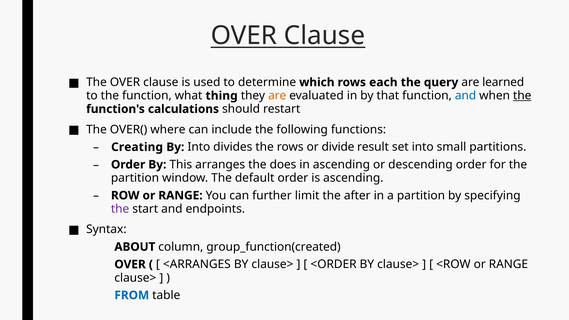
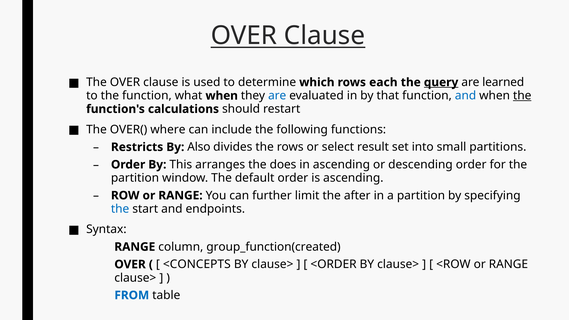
query underline: none -> present
what thing: thing -> when
are at (277, 96) colour: orange -> blue
Creating: Creating -> Restricts
By Into: Into -> Also
divide: divide -> select
the at (120, 209) colour: purple -> blue
ABOUT at (135, 247): ABOUT -> RANGE
<ARRANGES: <ARRANGES -> <CONCEPTS
